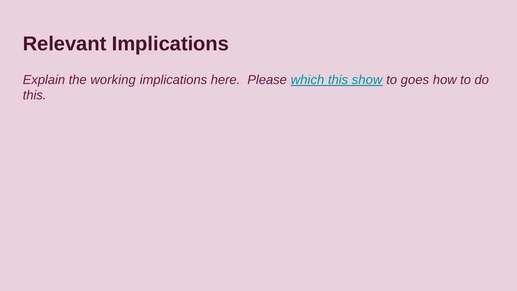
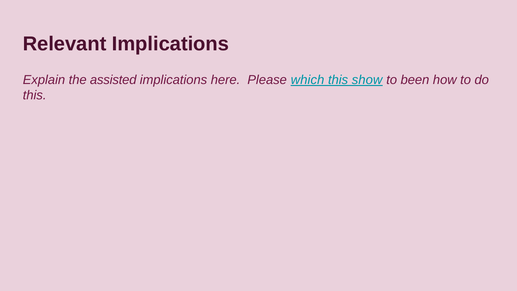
working: working -> assisted
goes: goes -> been
